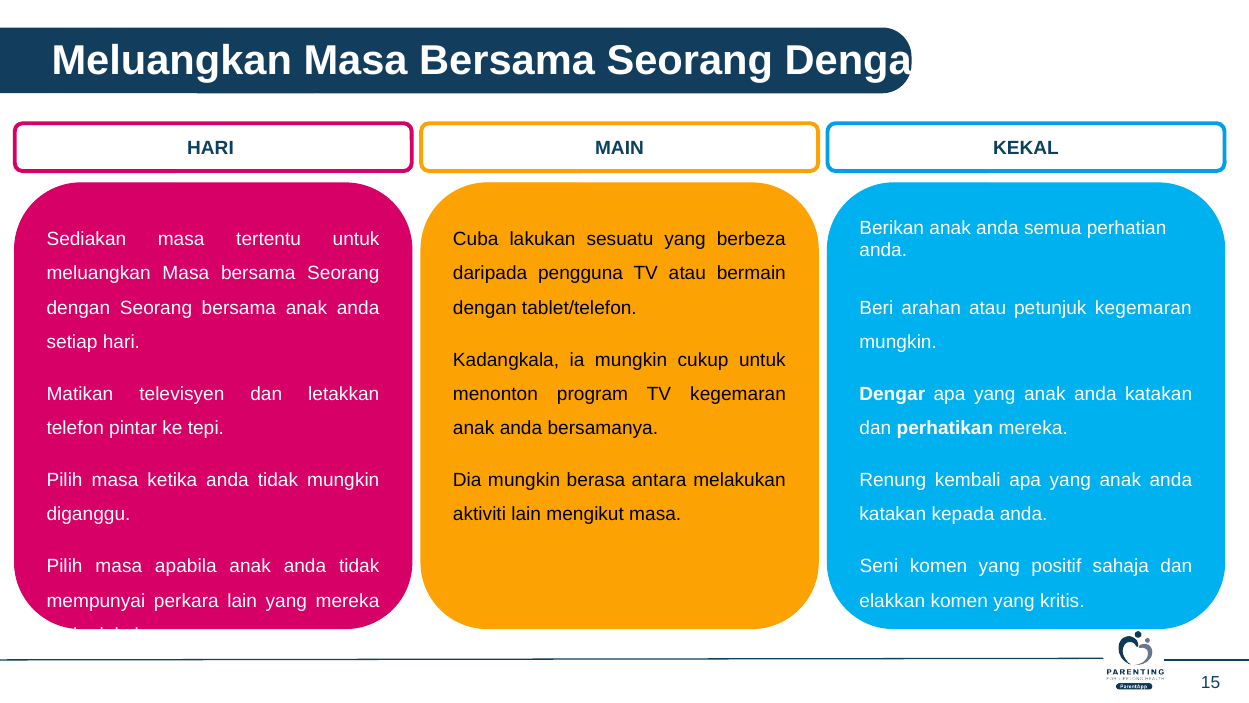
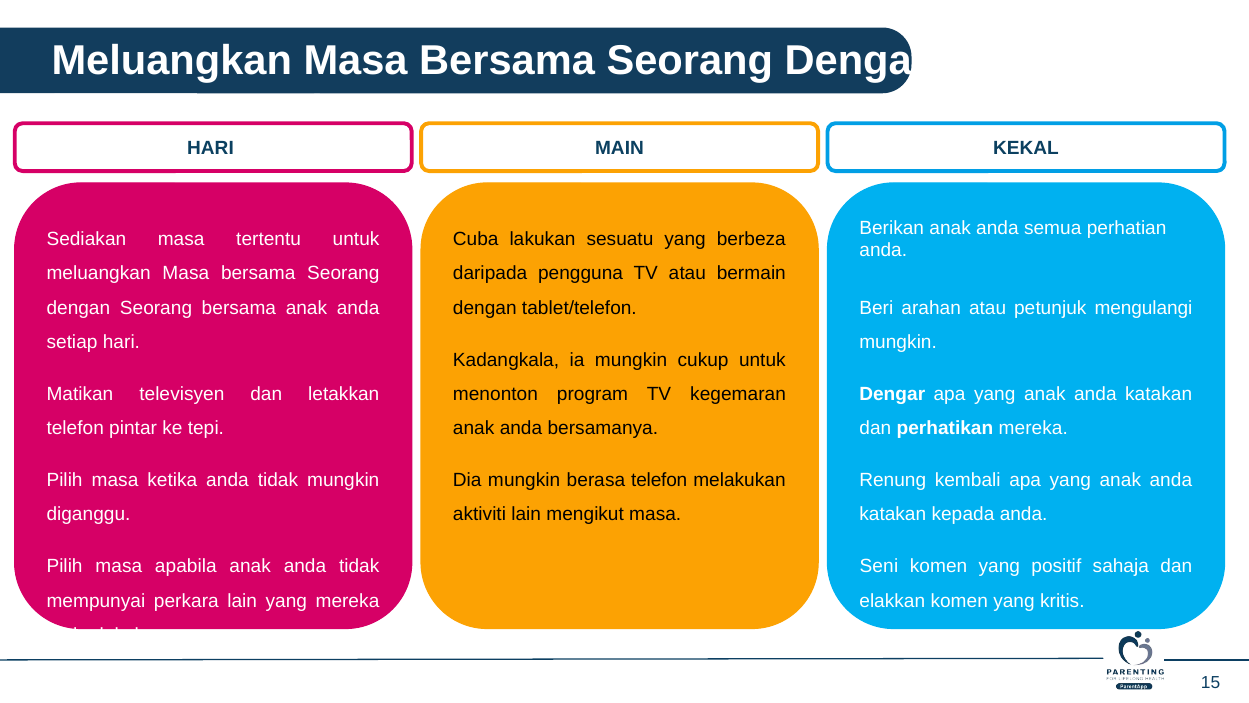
petunjuk kegemaran: kegemaran -> mengulangi
berasa antara: antara -> telefon
